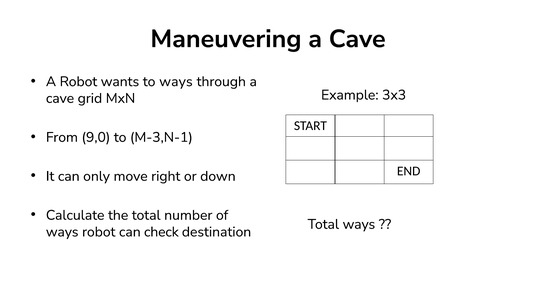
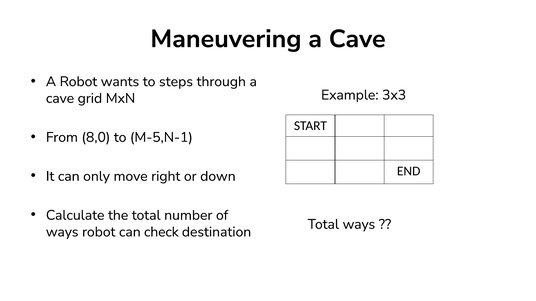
to ways: ways -> steps
9,0: 9,0 -> 8,0
M-3,N-1: M-3,N-1 -> M-5,N-1
